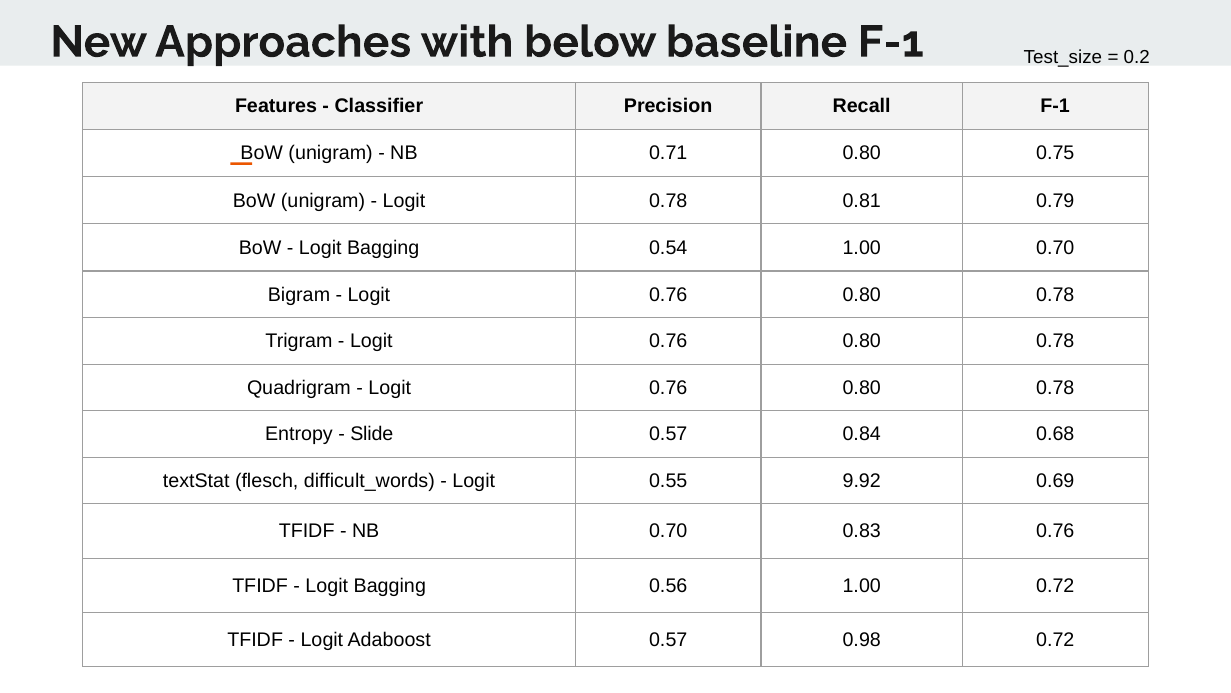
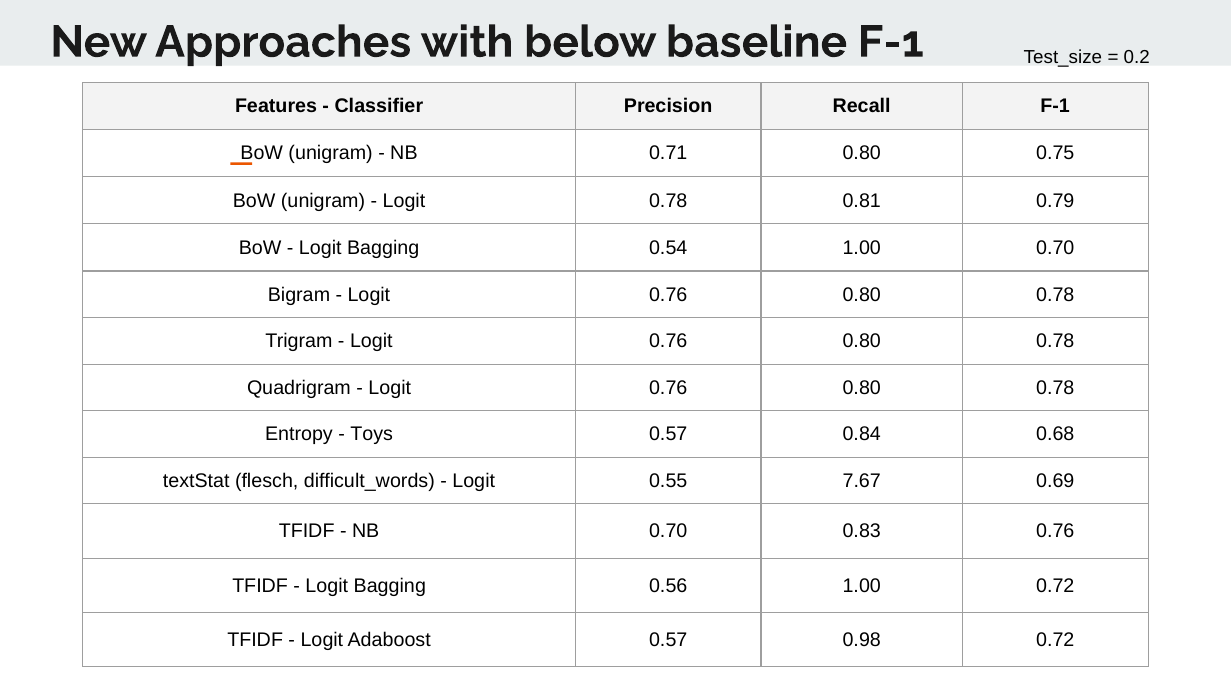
Slide: Slide -> Toys
9.92: 9.92 -> 7.67
